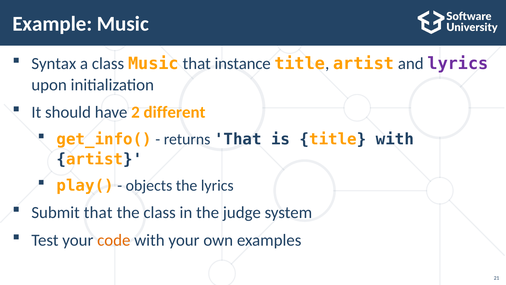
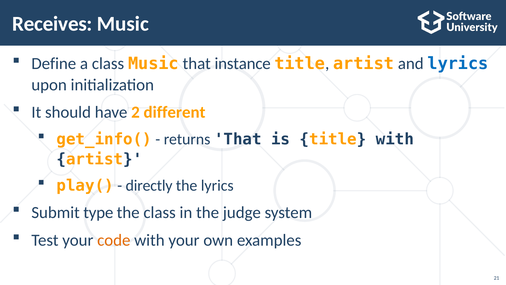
Example: Example -> Receives
Syntax: Syntax -> Define
lyrics at (458, 63) colour: purple -> blue
objects: objects -> directly
Submit that: that -> type
